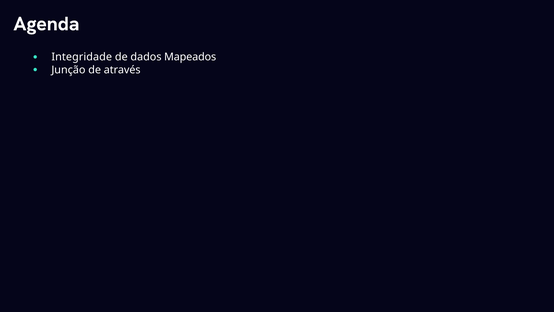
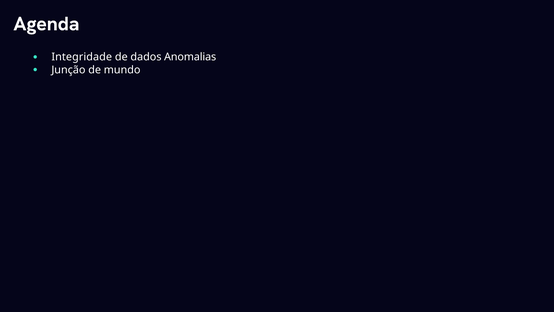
Mapeados: Mapeados -> Anomalias
através: através -> mundo
